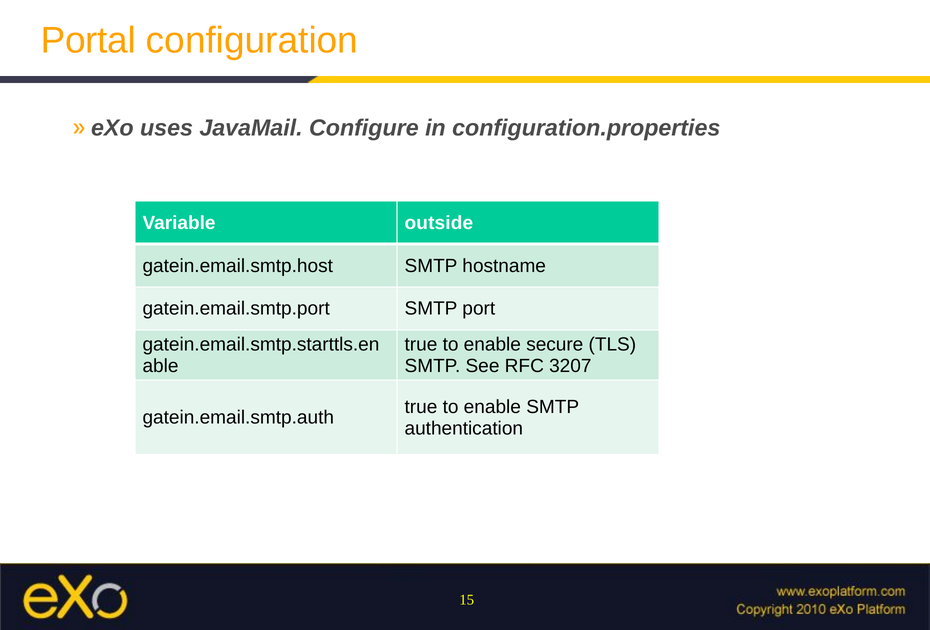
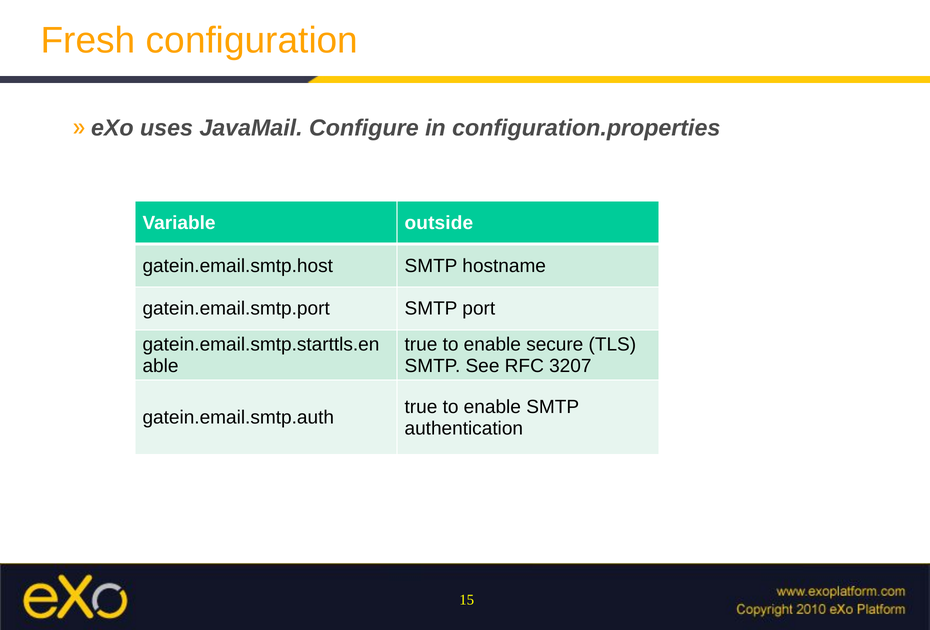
Portal: Portal -> Fresh
